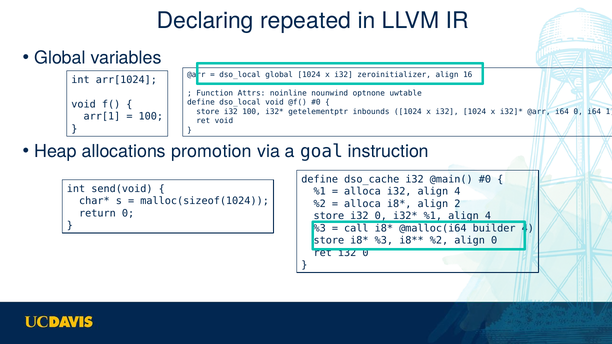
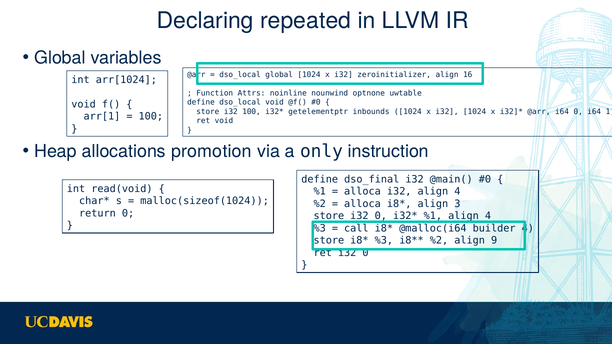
goal: goal -> only
dso_cache: dso_cache -> dso_final
send(void: send(void -> read(void
2: 2 -> 3
align 0: 0 -> 9
